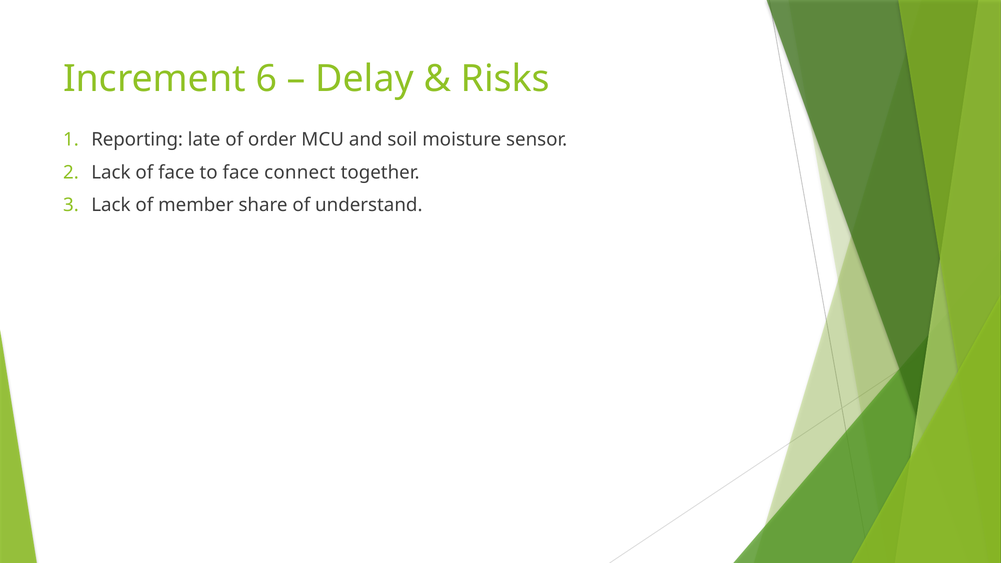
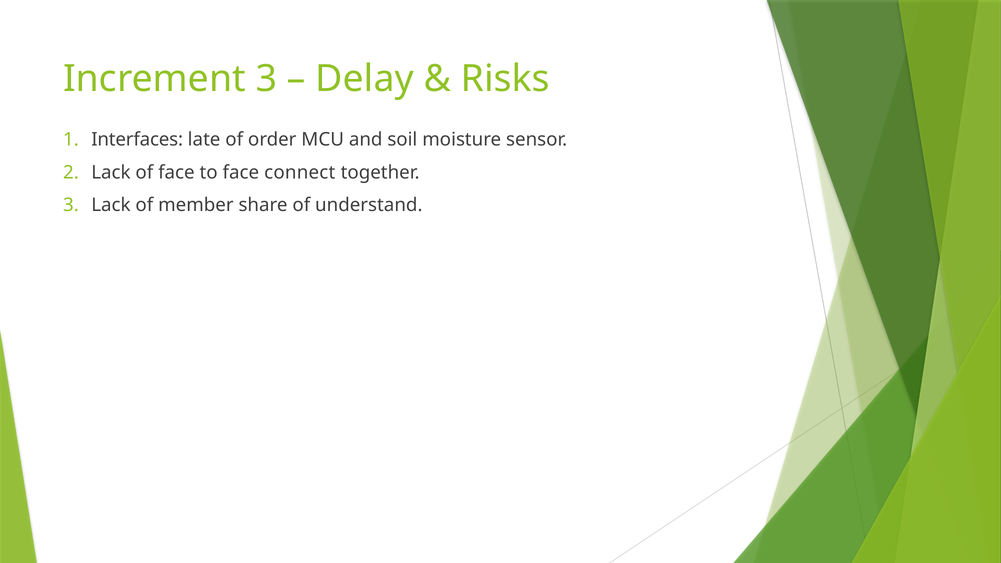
Increment 6: 6 -> 3
Reporting: Reporting -> Interfaces
